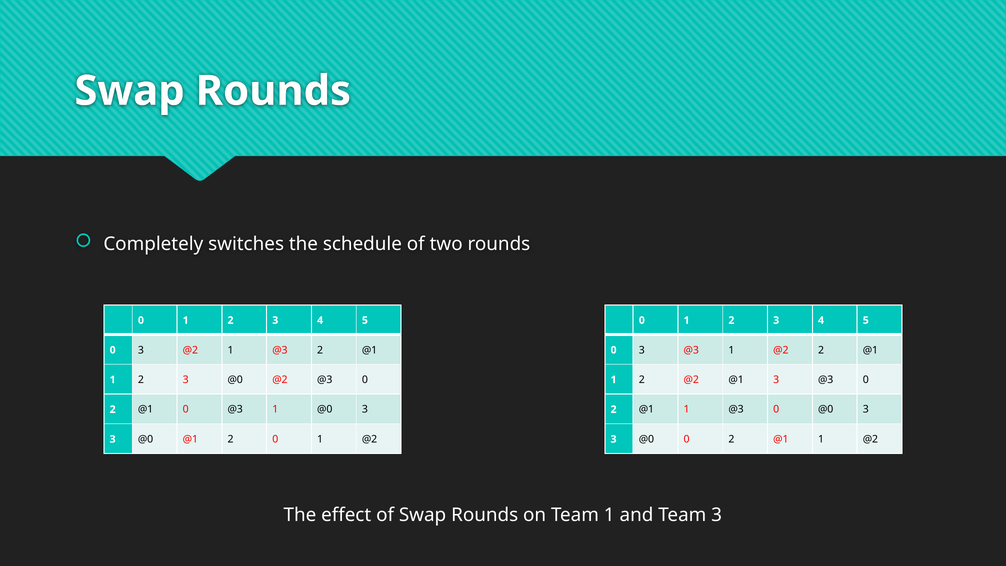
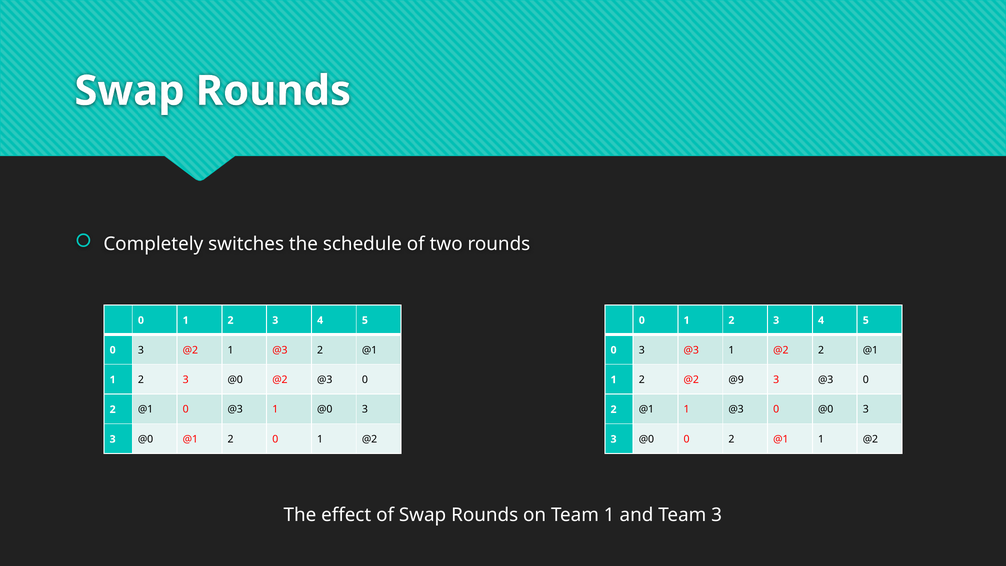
@2 @1: @1 -> @9
